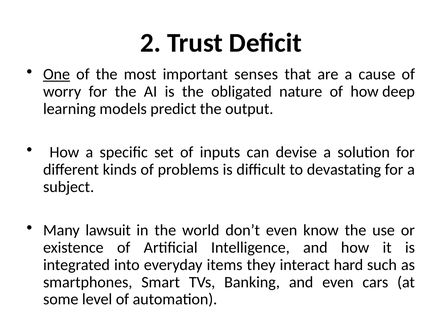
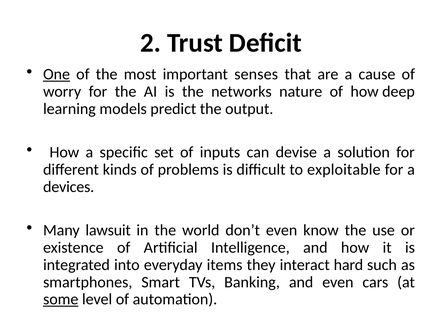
obligated: obligated -> networks
devastating: devastating -> exploitable
subject: subject -> devices
some underline: none -> present
